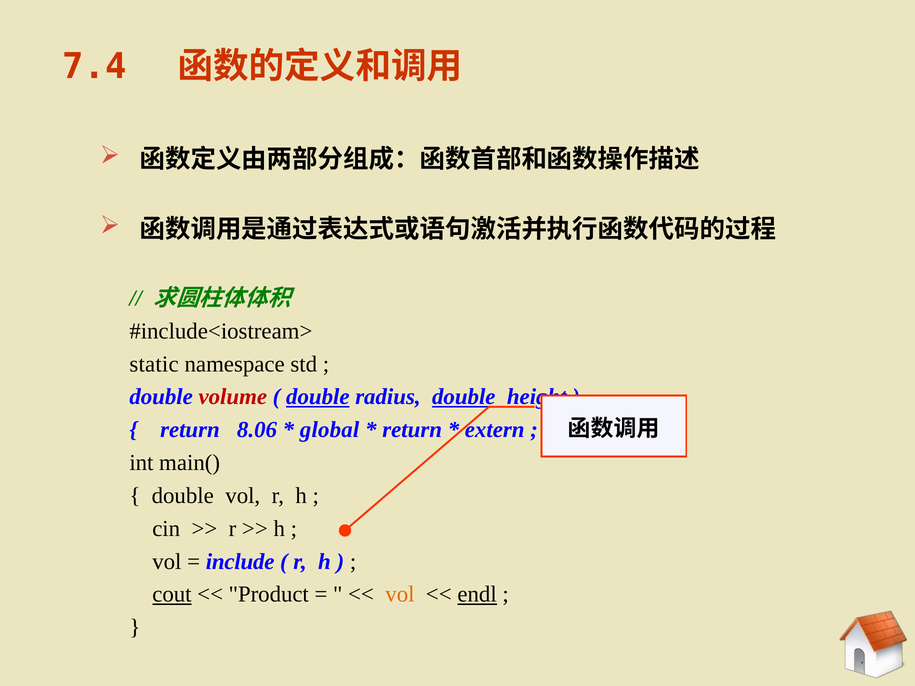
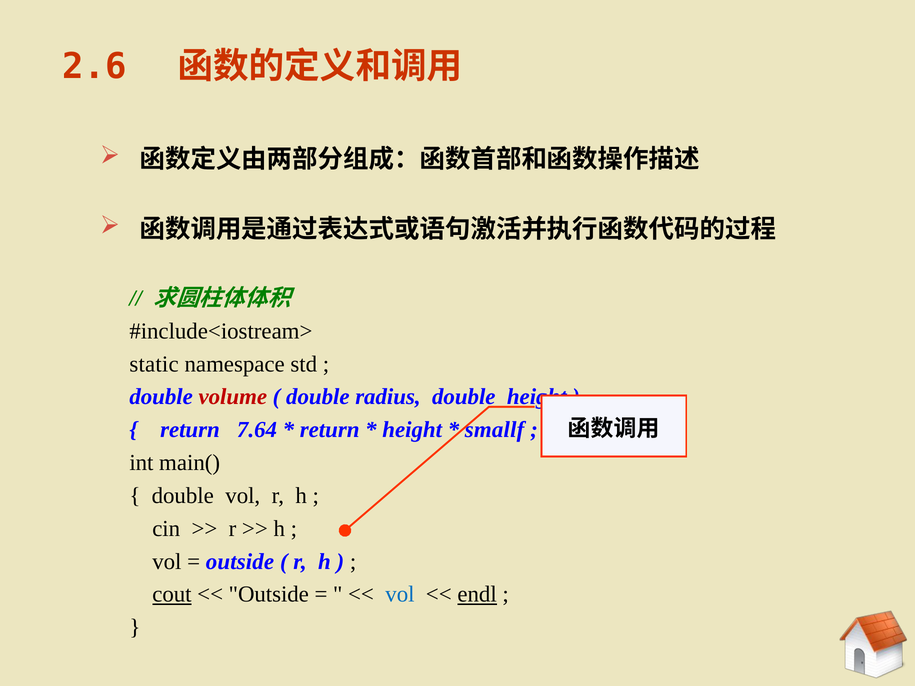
7.4: 7.4 -> 2.6
double at (318, 397) underline: present -> none
double at (464, 397) underline: present -> none
8.06: 8.06 -> 7.64
global at (330, 430): global -> return
return at (412, 430): return -> height
extern: extern -> smallf
include at (240, 562): include -> outside
Product at (269, 595): Product -> Outside
vol at (400, 595) colour: orange -> blue
